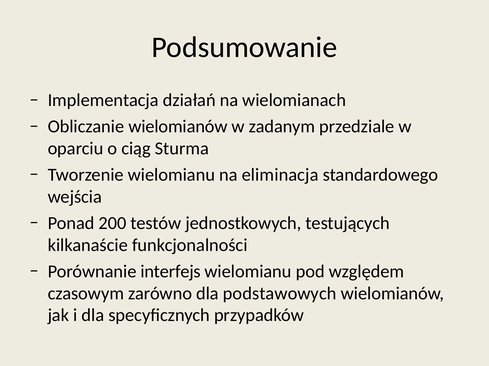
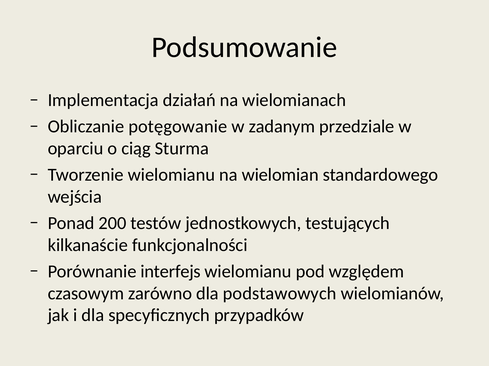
Obliczanie wielomianów: wielomianów -> potęgowanie
eliminacja: eliminacja -> wielomian
